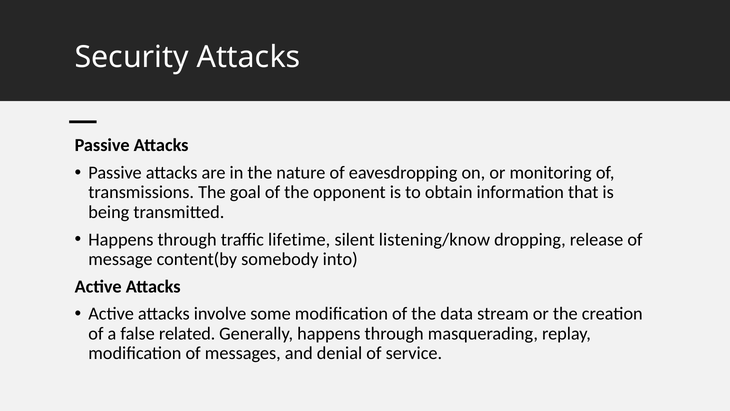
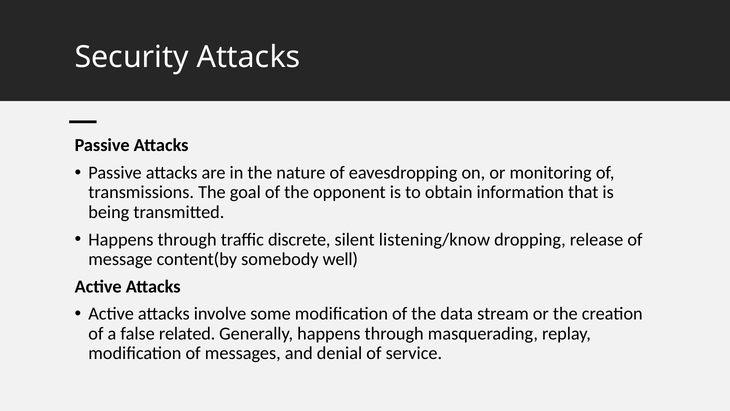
lifetime: lifetime -> discrete
into: into -> well
